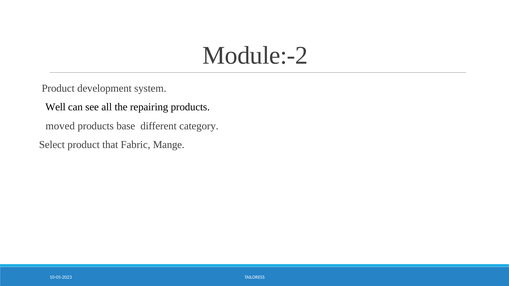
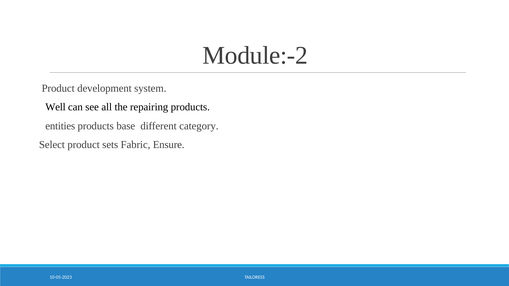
moved: moved -> entities
that: that -> sets
Mange: Mange -> Ensure
